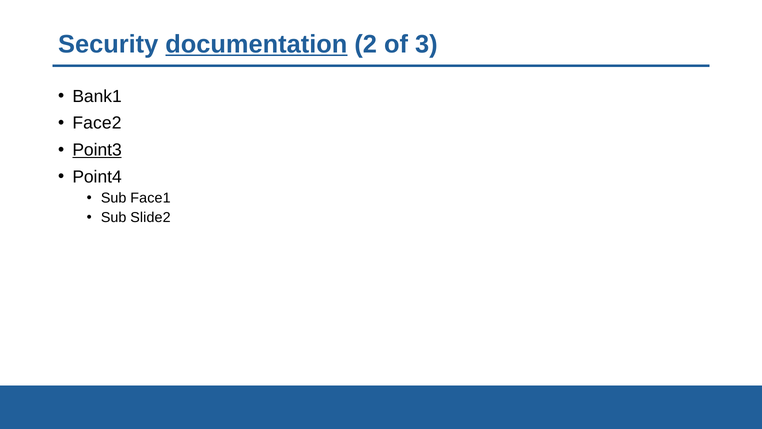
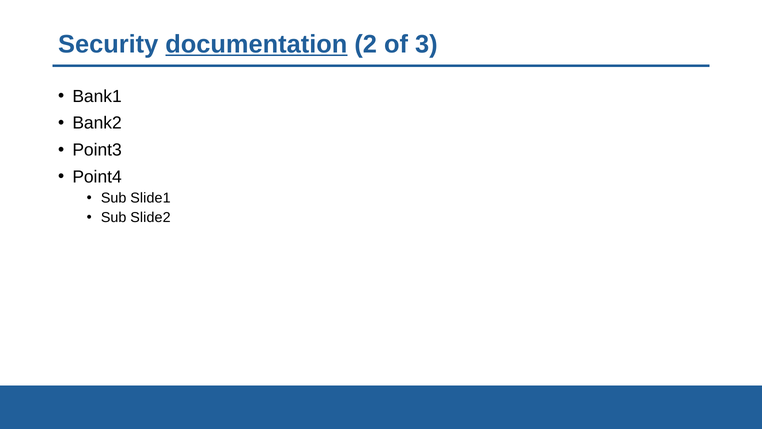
Face2: Face2 -> Bank2
Point3 underline: present -> none
Face1: Face1 -> Slide1
